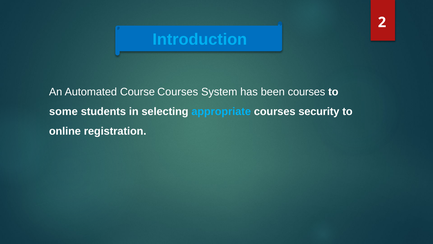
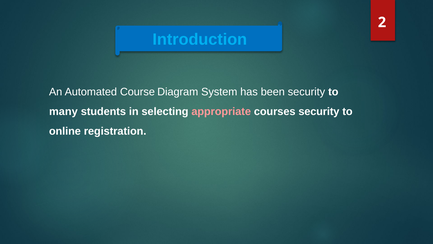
Course Courses: Courses -> Diagram
been courses: courses -> security
some: some -> many
appropriate colour: light blue -> pink
